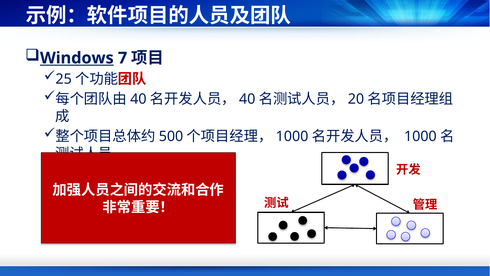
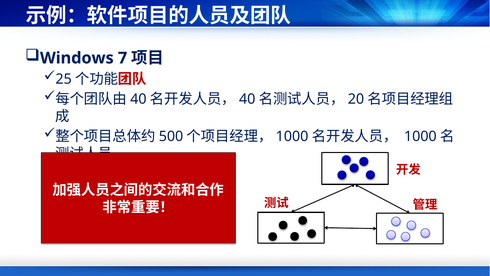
Windows underline: present -> none
